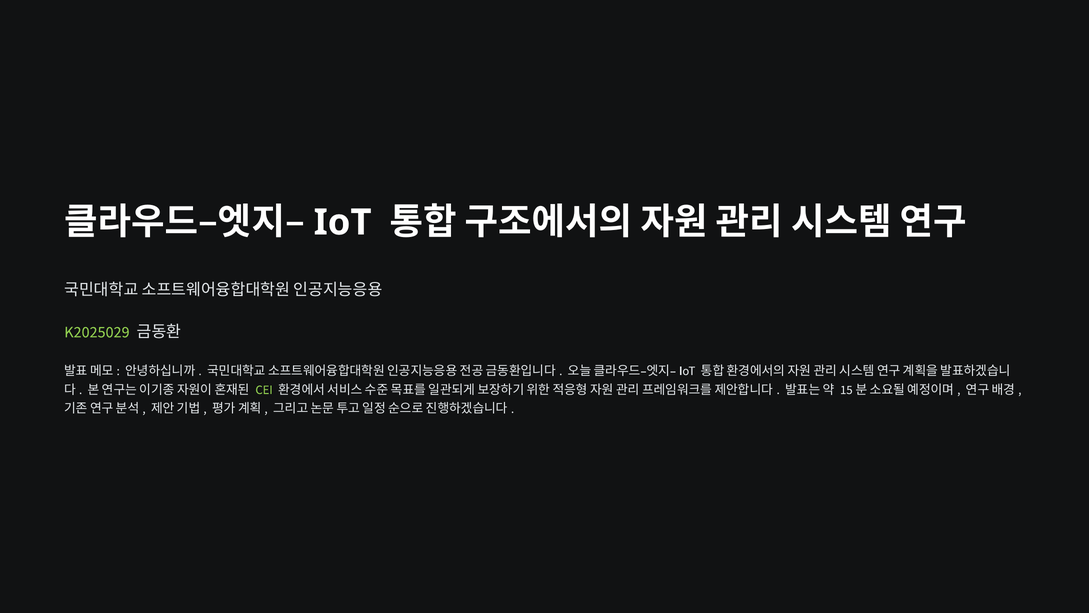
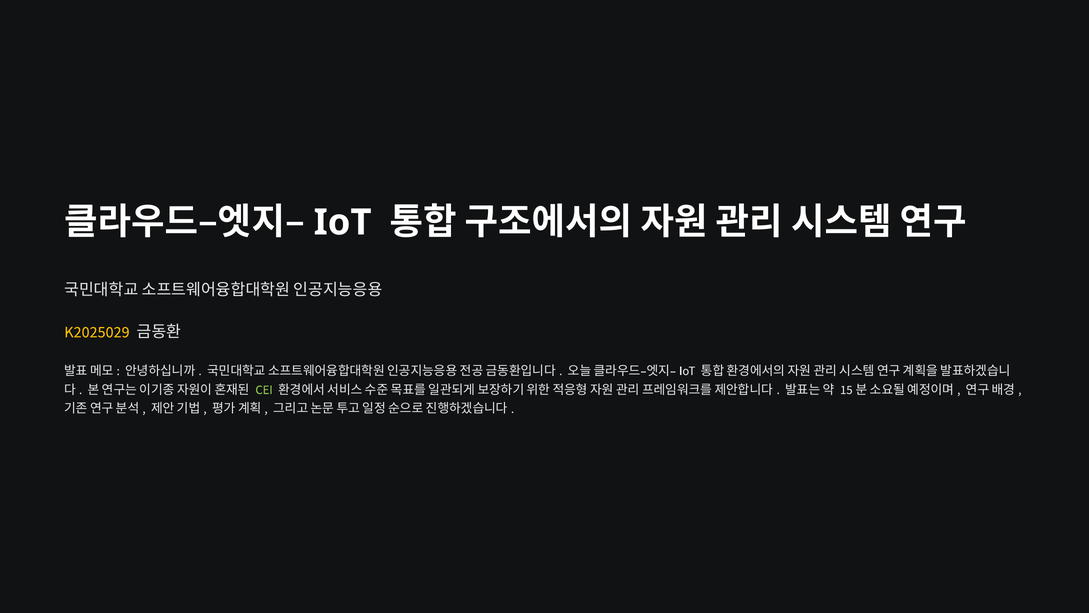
K2025029 colour: light green -> yellow
